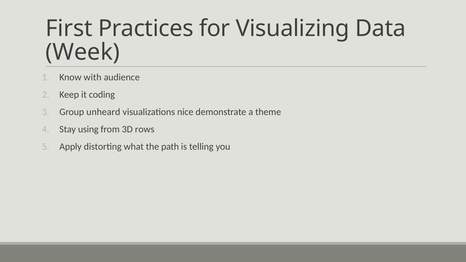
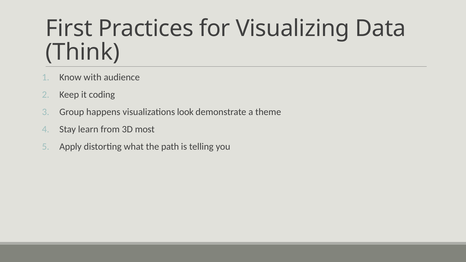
Week: Week -> Think
unheard: unheard -> happens
nice: nice -> look
using: using -> learn
rows: rows -> most
